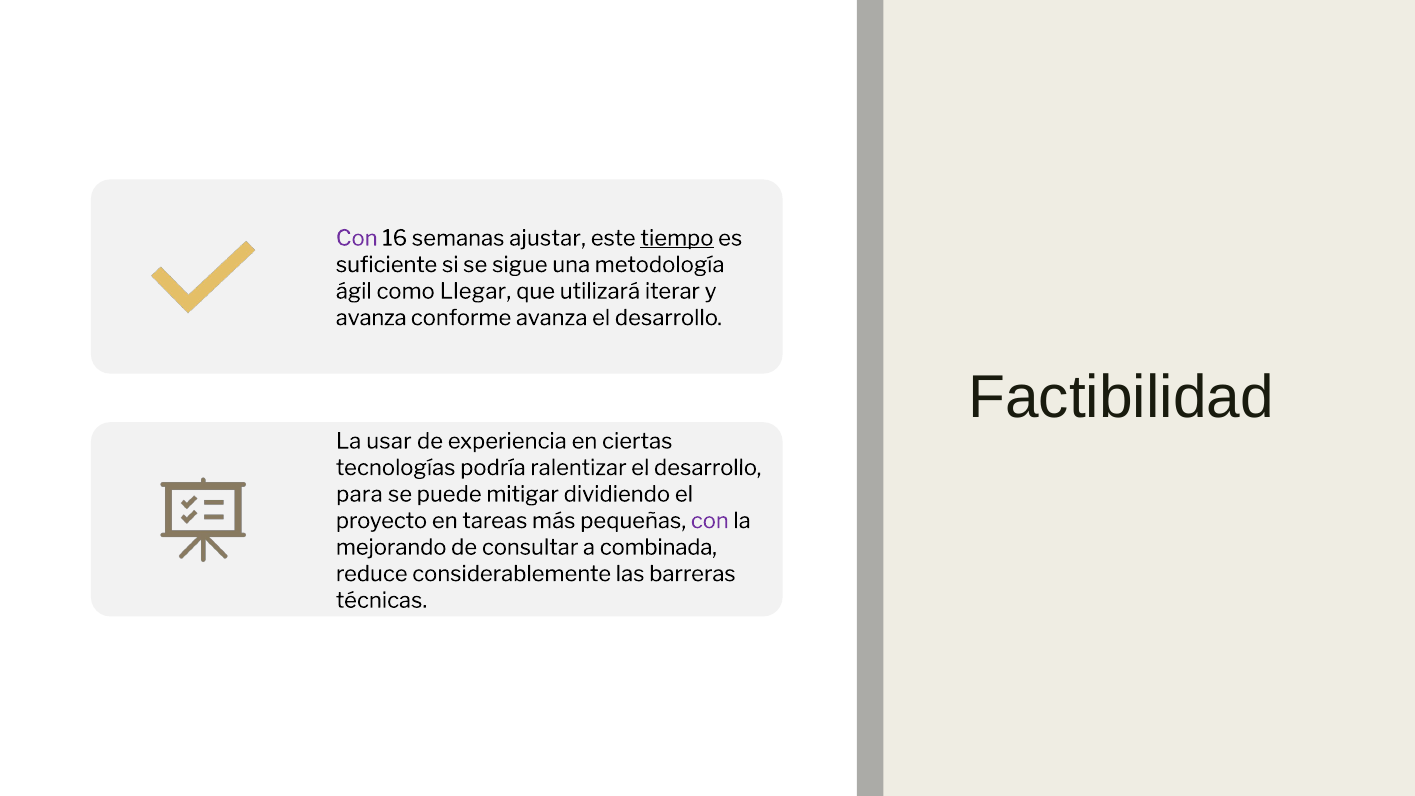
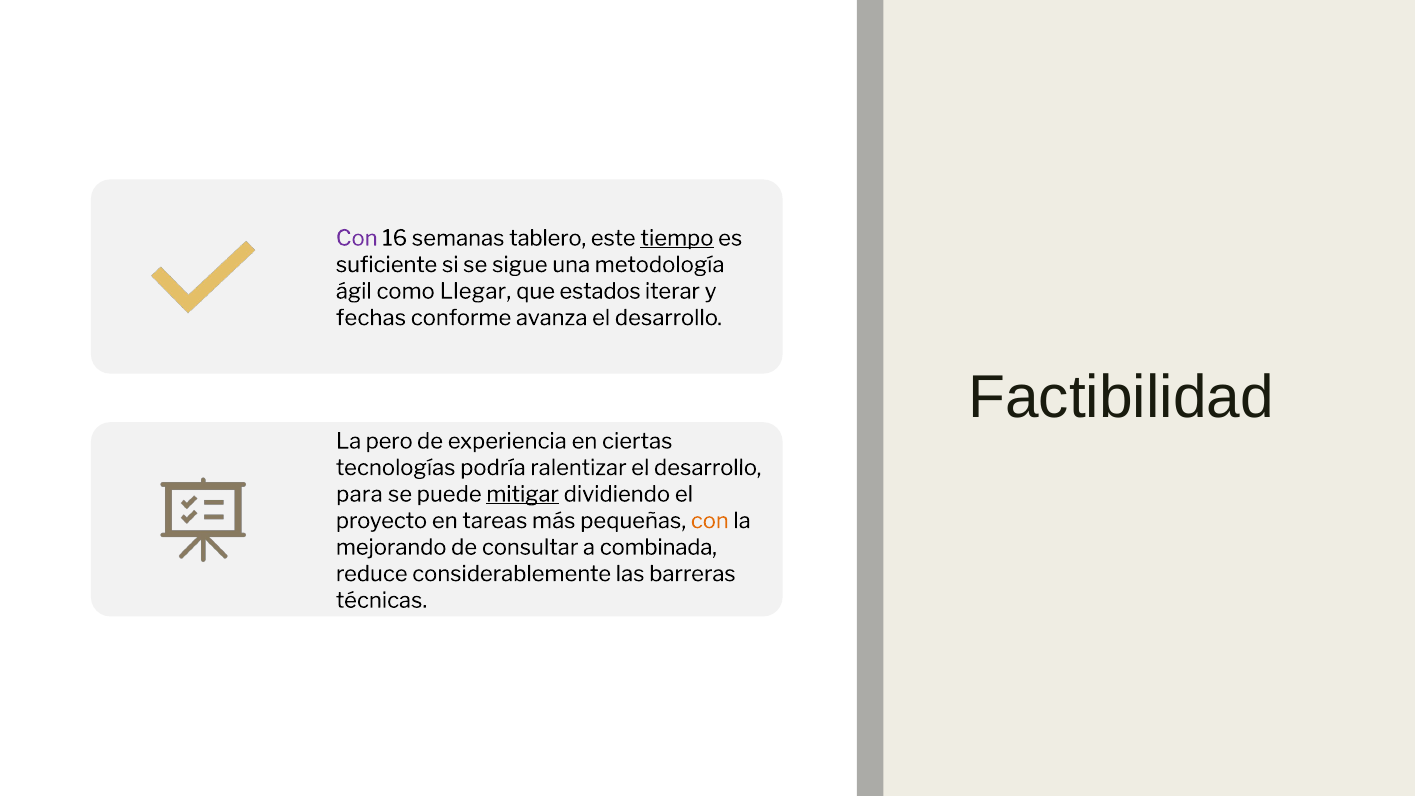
ajustar: ajustar -> tablero
utilizará: utilizará -> estados
avanza at (371, 318): avanza -> fechas
usar: usar -> pero
mitigar underline: none -> present
con at (710, 521) colour: purple -> orange
